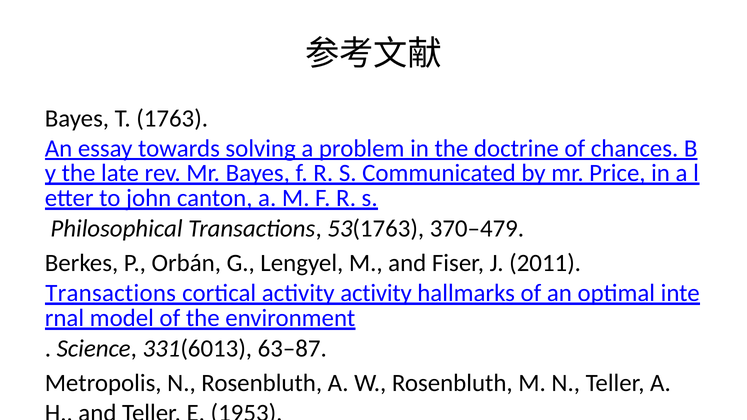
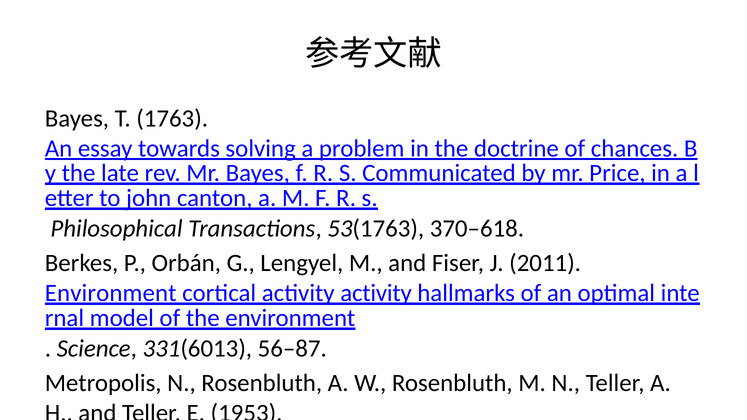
370–479: 370–479 -> 370–618
Transactions at (111, 293): Transactions -> Environment
63–87: 63–87 -> 56–87
